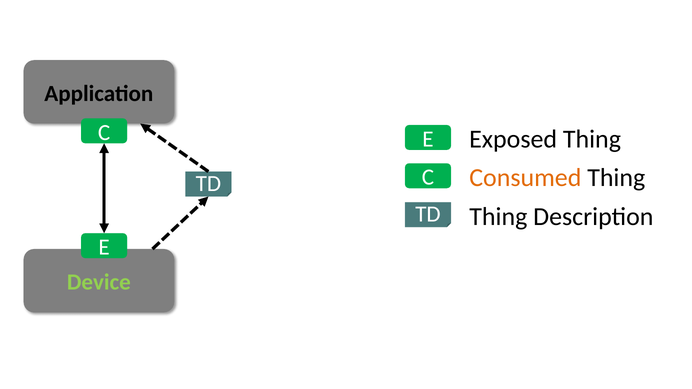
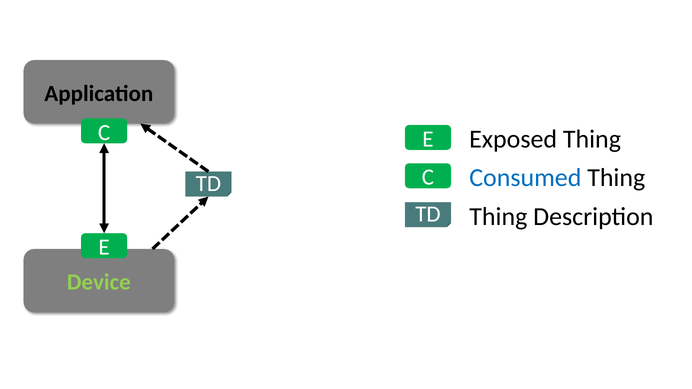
Consumed colour: orange -> blue
